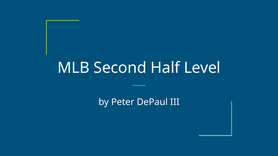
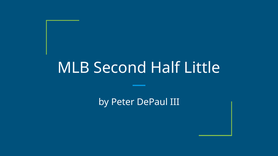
Level: Level -> Little
